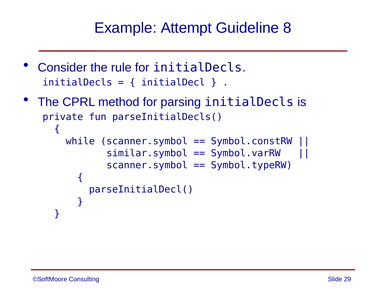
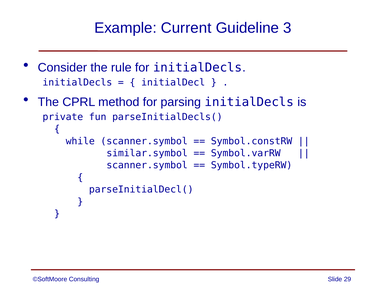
Attempt: Attempt -> Current
8: 8 -> 3
